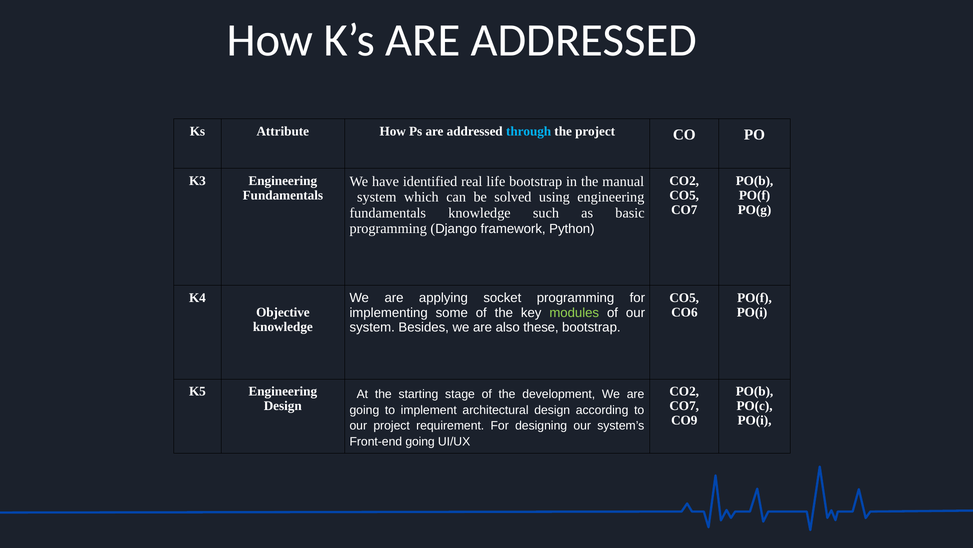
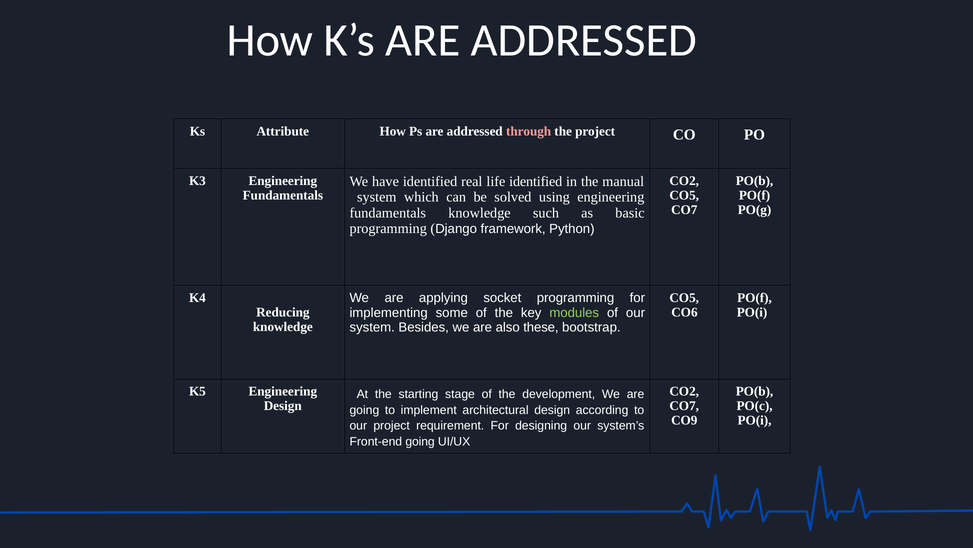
through colour: light blue -> pink
life bootstrap: bootstrap -> identified
Objective: Objective -> Reducing
